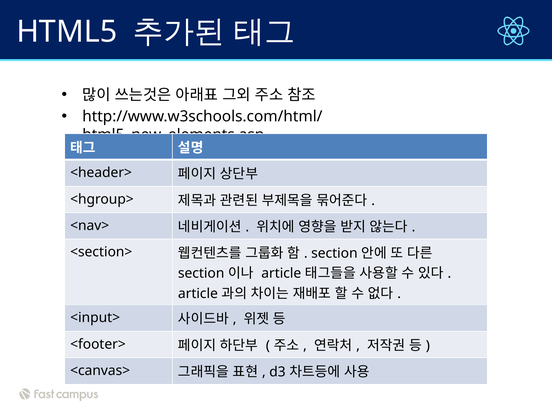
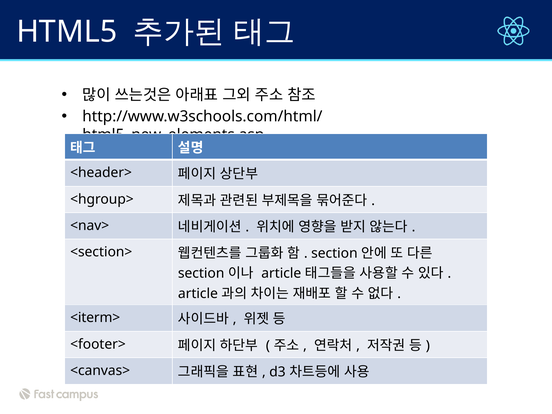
<input>: <input> -> <iterm>
